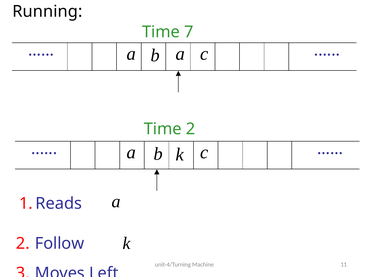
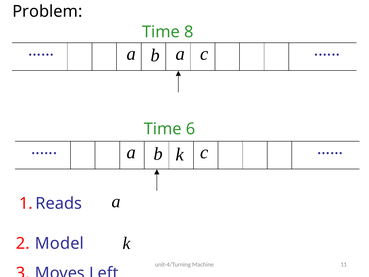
Running: Running -> Problem
7: 7 -> 8
Time 2: 2 -> 6
Follow: Follow -> Model
